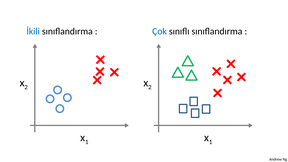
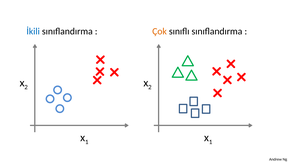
Çok colour: blue -> orange
